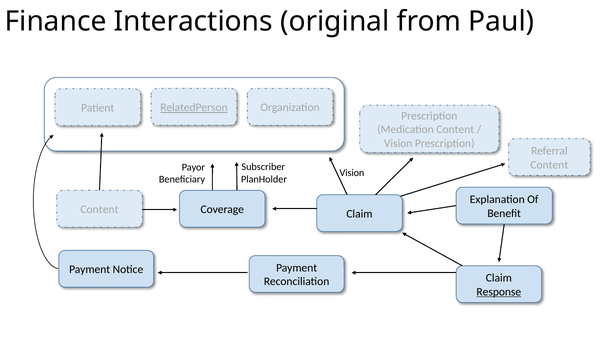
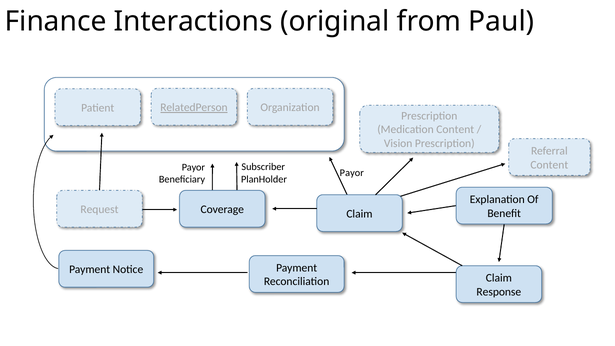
Vision at (352, 173): Vision -> Payor
Content at (99, 209): Content -> Request
Response underline: present -> none
